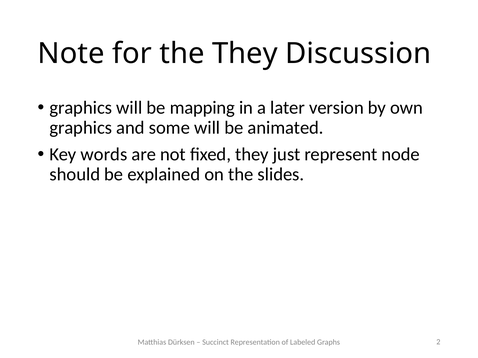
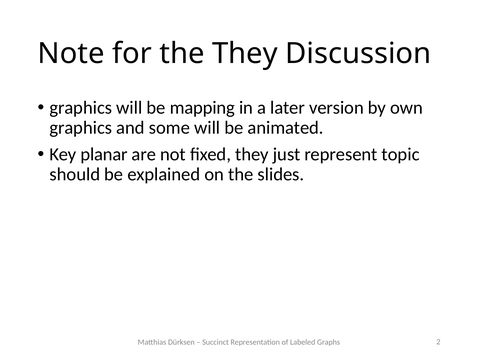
words: words -> planar
node: node -> topic
